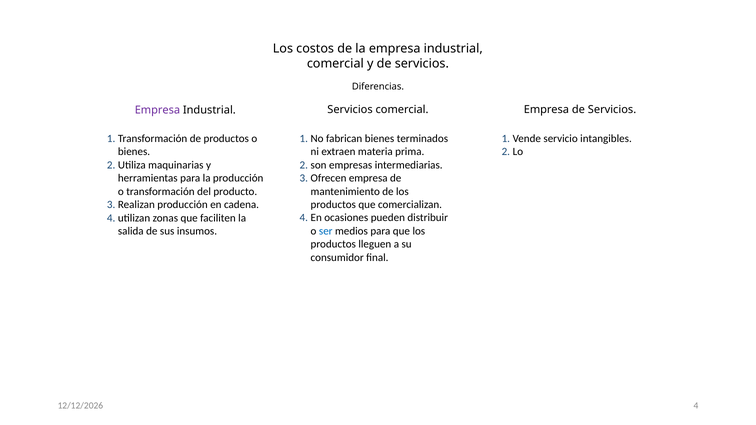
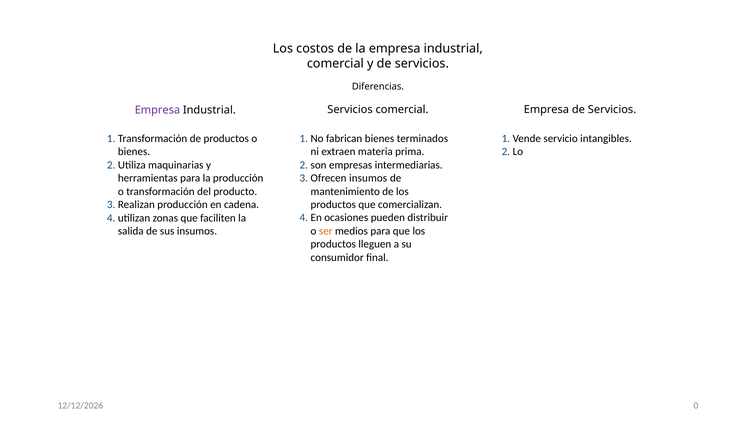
empresa at (368, 178): empresa -> insumos
ser colour: blue -> orange
4: 4 -> 0
